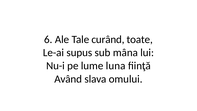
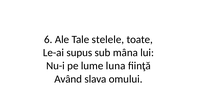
curând: curând -> stelele
